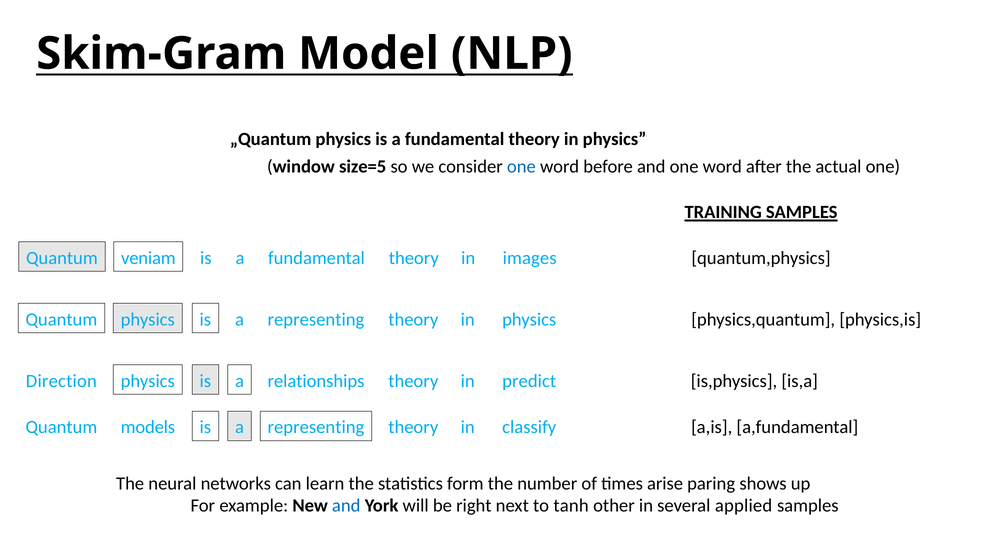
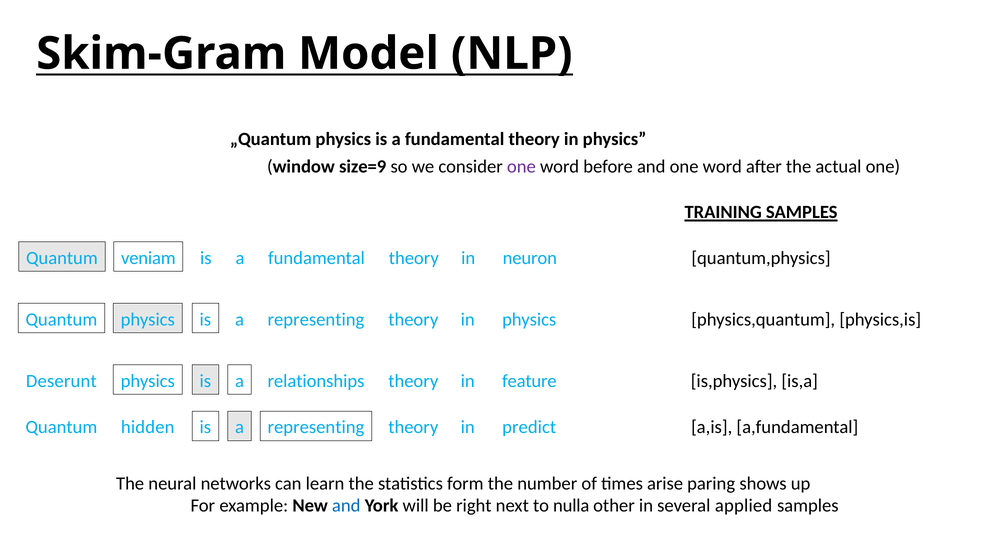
size=5: size=5 -> size=9
one at (521, 166) colour: blue -> purple
images: images -> neuron
Direction: Direction -> Deserunt
predict: predict -> feature
models: models -> hidden
classify: classify -> predict
tanh: tanh -> nulla
